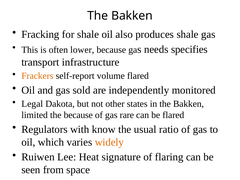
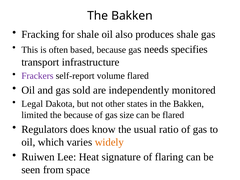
lower: lower -> based
Frackers colour: orange -> purple
rare: rare -> size
with: with -> does
